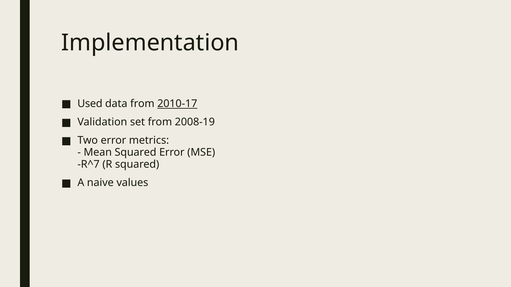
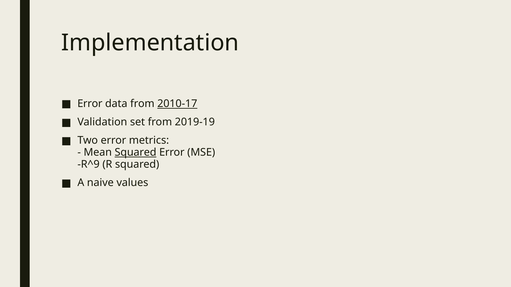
Used at (90, 104): Used -> Error
2008-19: 2008-19 -> 2019-19
Squared at (136, 153) underline: none -> present
R^7: R^7 -> R^9
